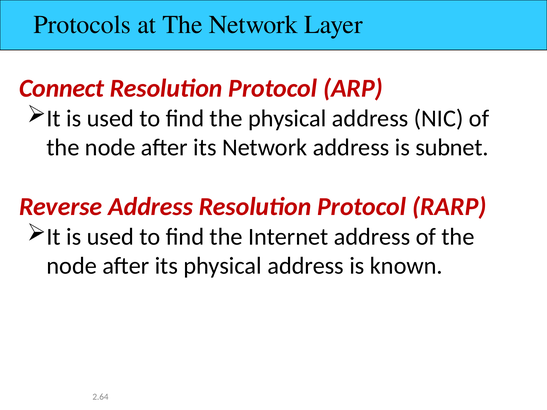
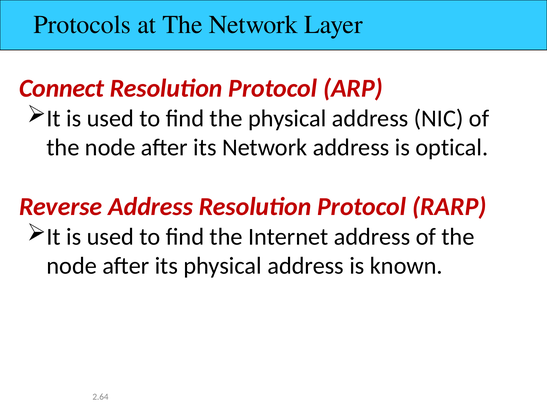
subnet: subnet -> optical
